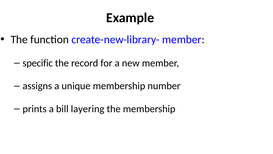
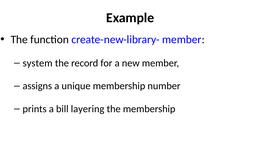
specific: specific -> system
